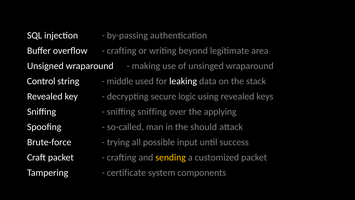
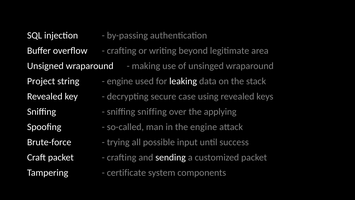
Control: Control -> Project
middle at (120, 81): middle -> engine
logic: logic -> case
the should: should -> engine
sending colour: yellow -> white
